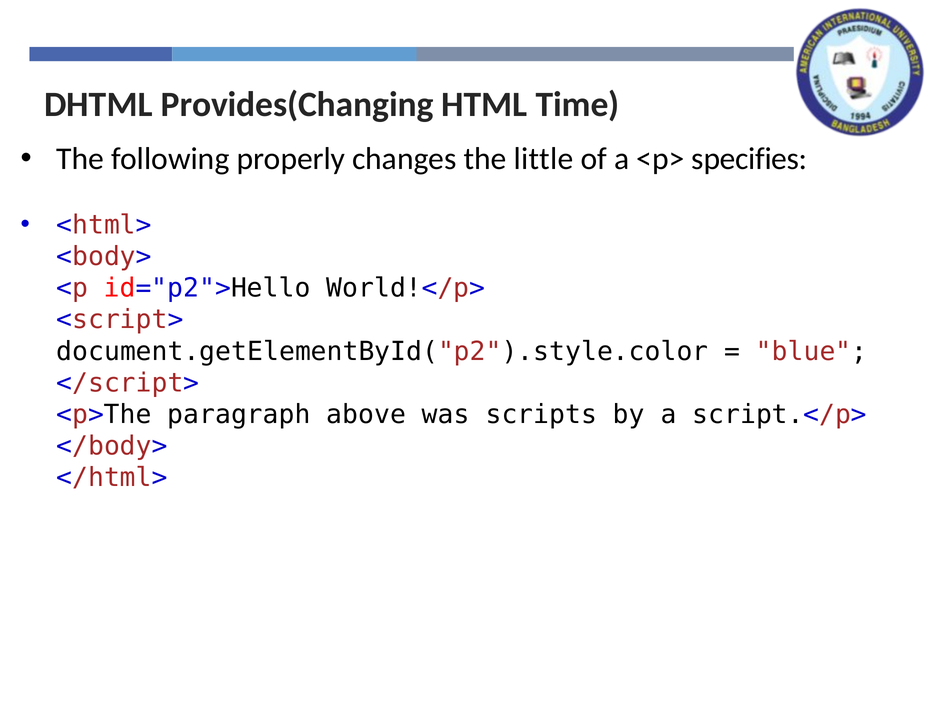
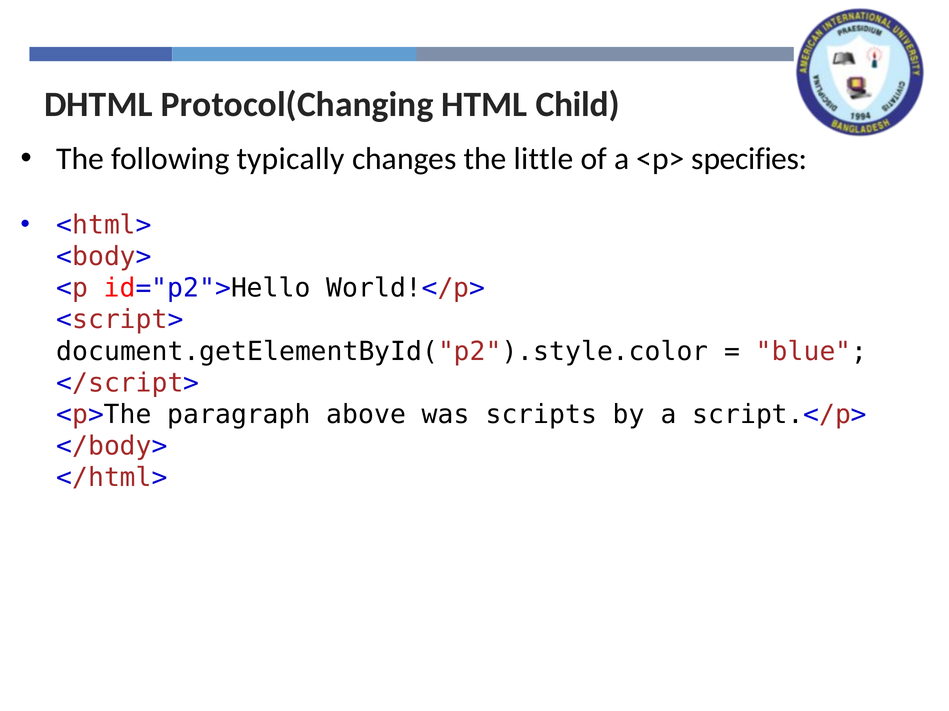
Provides(Changing: Provides(Changing -> Protocol(Changing
Time: Time -> Child
properly: properly -> typically
